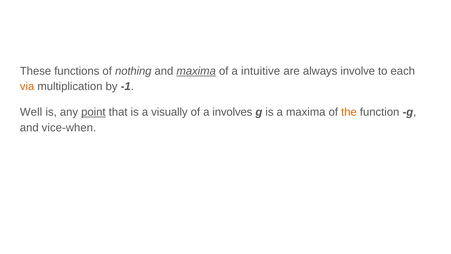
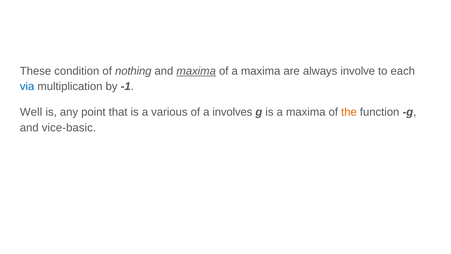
functions: functions -> condition
of a intuitive: intuitive -> maxima
via colour: orange -> blue
point underline: present -> none
visually: visually -> various
vice-when: vice-when -> vice-basic
